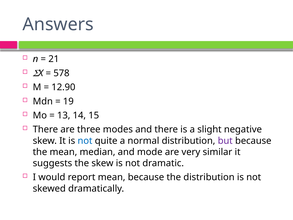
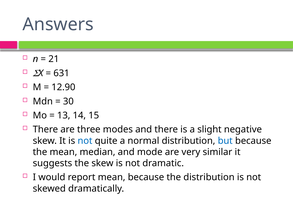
578: 578 -> 631
19: 19 -> 30
but colour: purple -> blue
